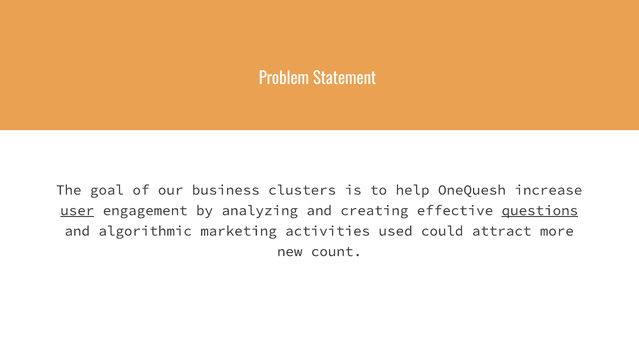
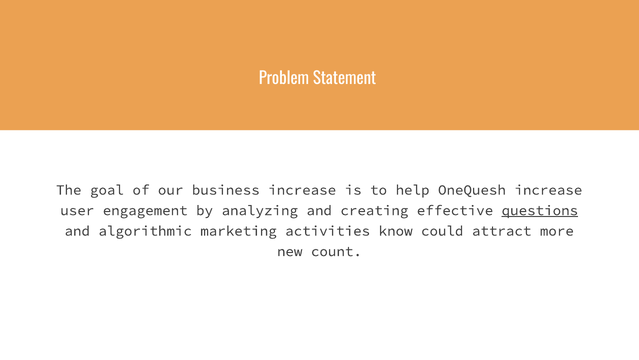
business clusters: clusters -> increase
user underline: present -> none
used: used -> know
